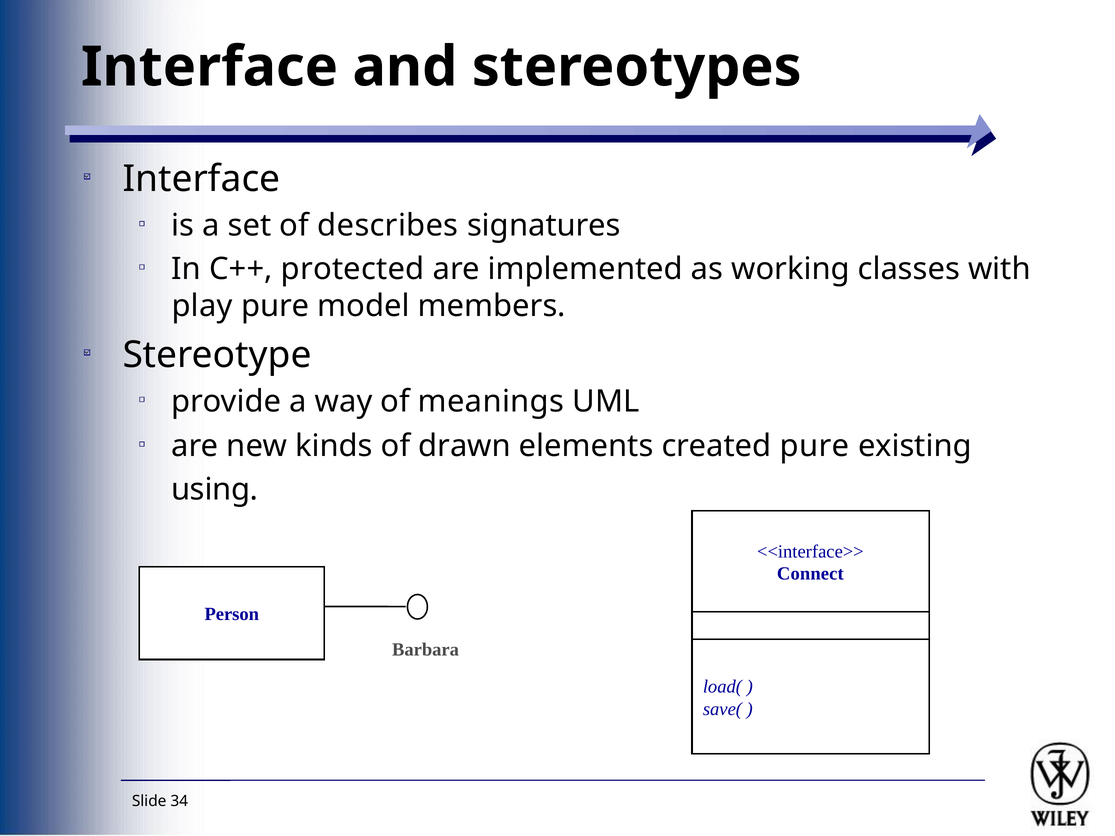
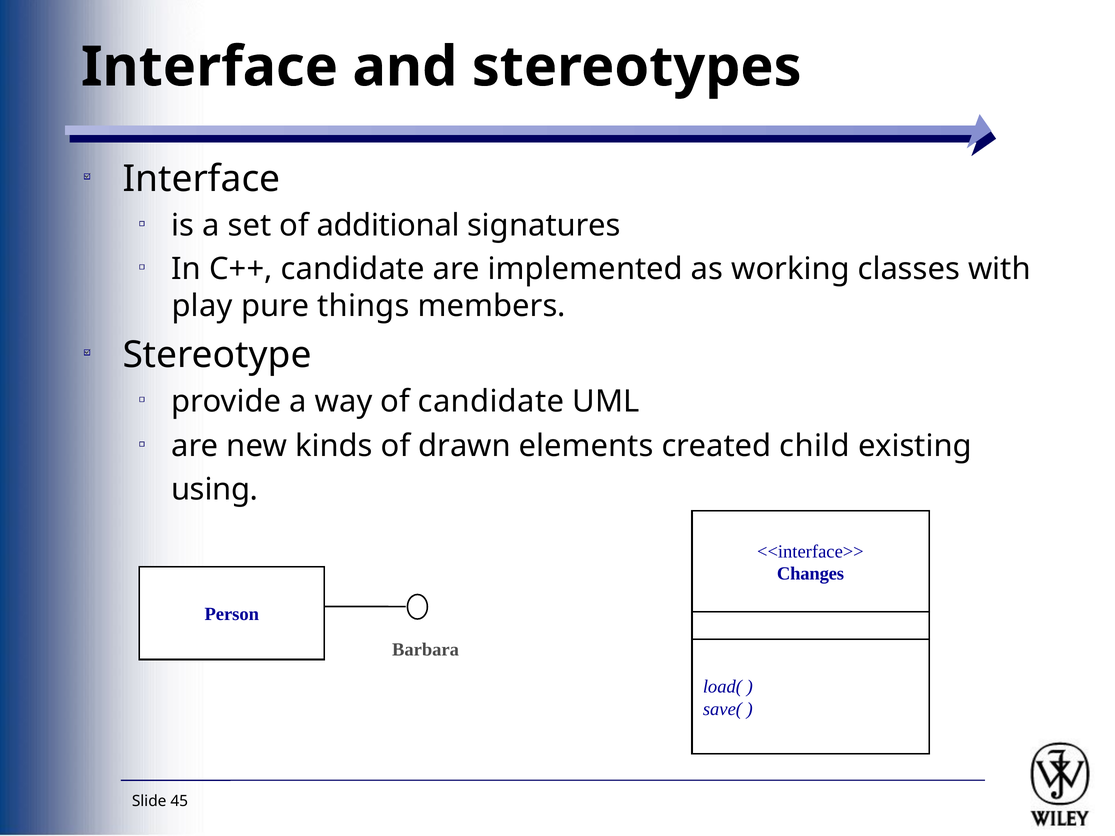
describes: describes -> additional
C++ protected: protected -> candidate
model: model -> things
of meanings: meanings -> candidate
created pure: pure -> child
Connect: Connect -> Changes
34: 34 -> 45
